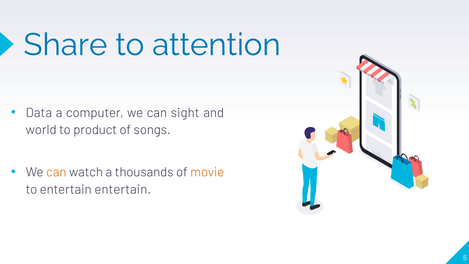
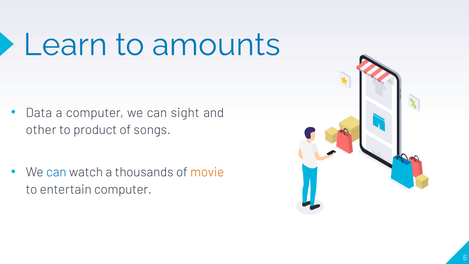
Share: Share -> Learn
attention: attention -> amounts
world: world -> other
can at (56, 172) colour: orange -> blue
entertain entertain: entertain -> computer
